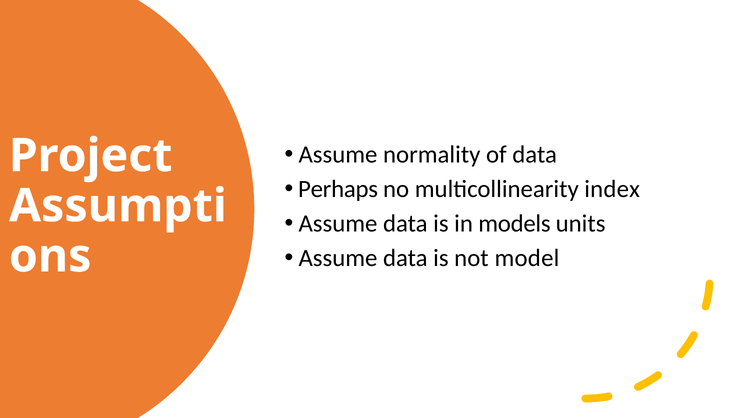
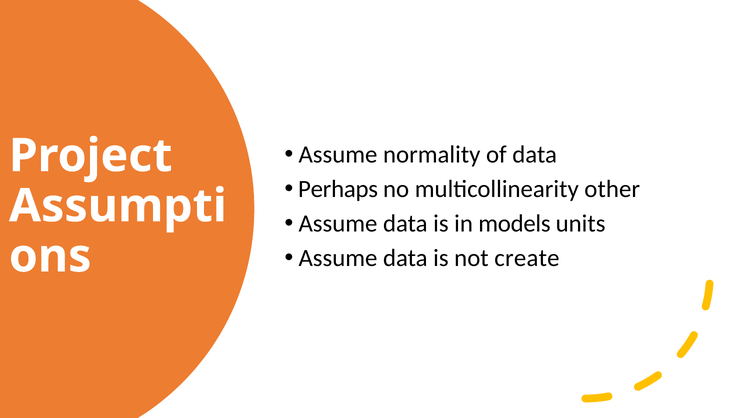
index: index -> other
model: model -> create
